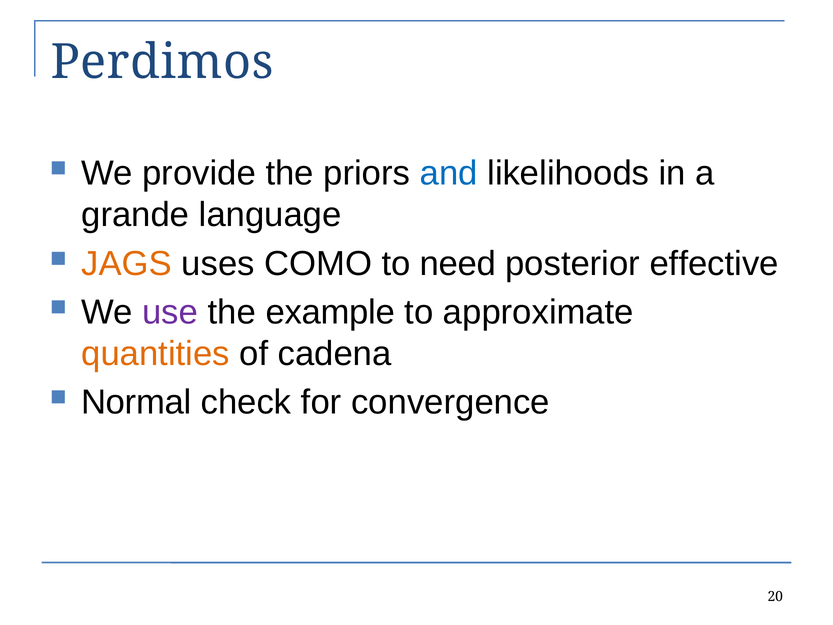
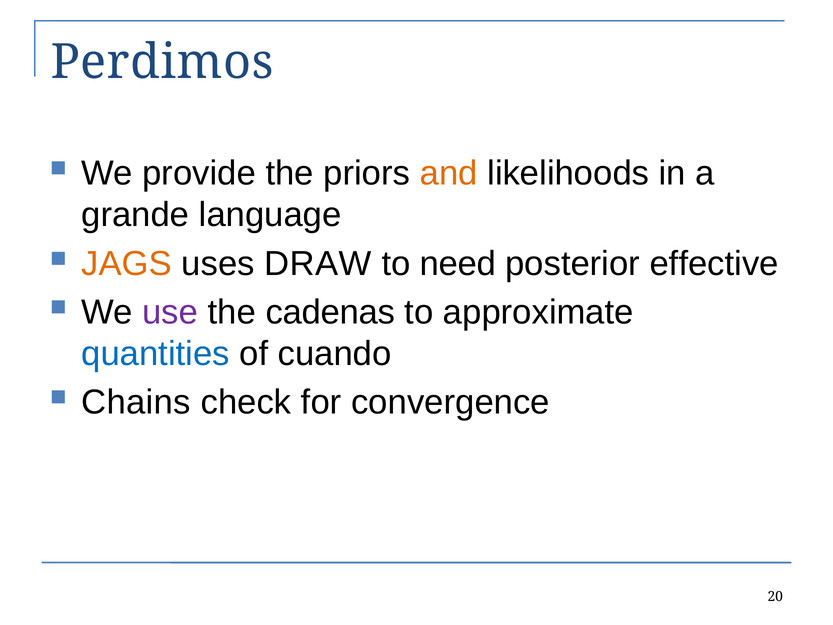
and colour: blue -> orange
COMO: COMO -> DRAW
example: example -> cadenas
quantities colour: orange -> blue
cadena: cadena -> cuando
Normal: Normal -> Chains
